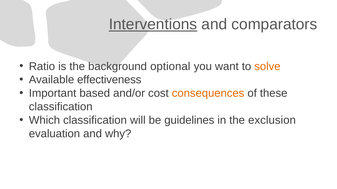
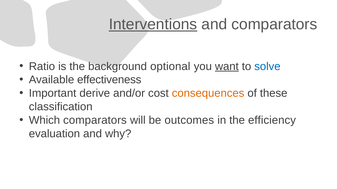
want underline: none -> present
solve colour: orange -> blue
based: based -> derive
Which classification: classification -> comparators
guidelines: guidelines -> outcomes
exclusion: exclusion -> efficiency
